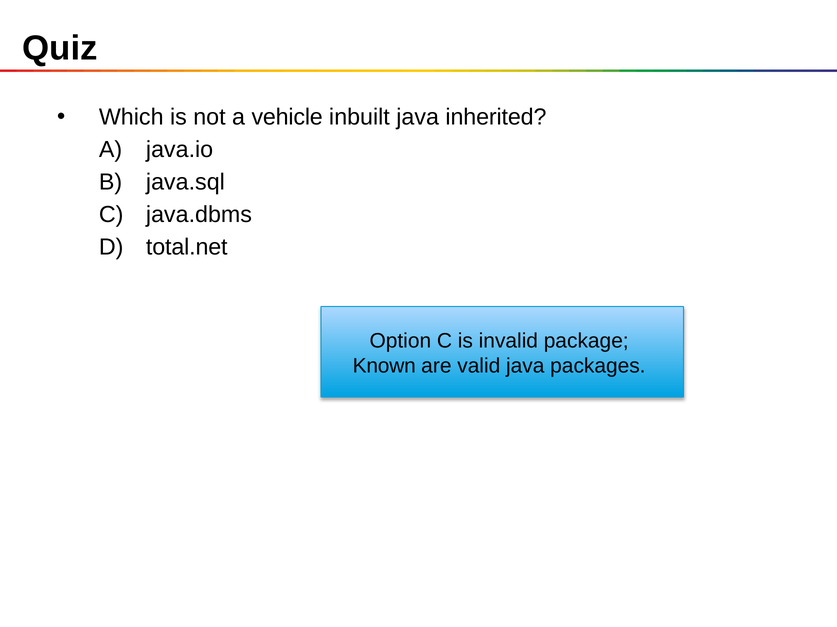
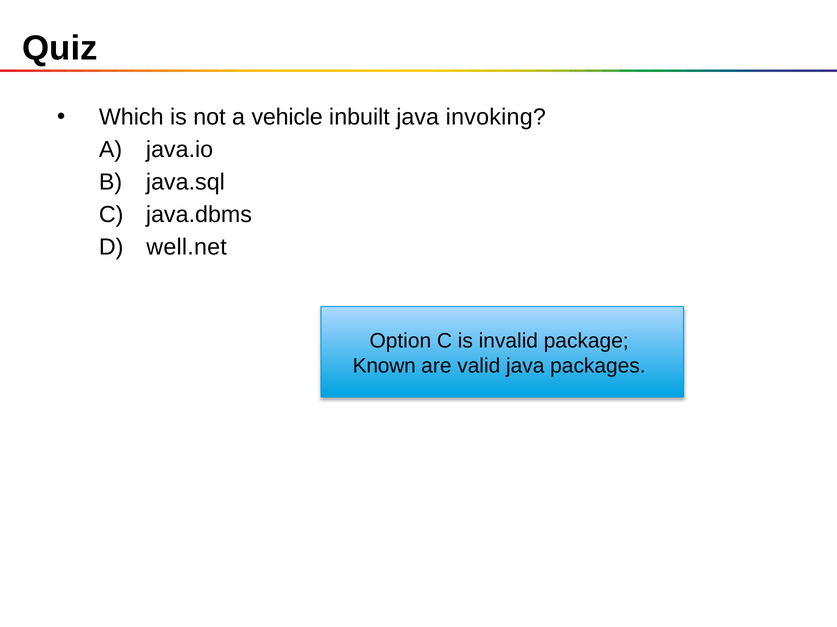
inherited: inherited -> invoking
total.net: total.net -> well.net
